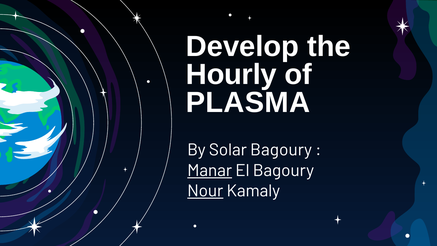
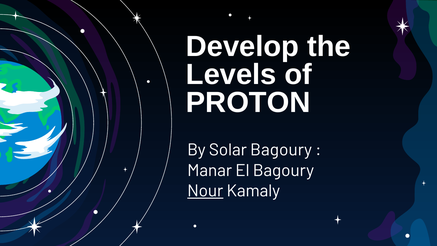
Hourly: Hourly -> Levels
PLASMA: PLASMA -> PROTON
Manar underline: present -> none
